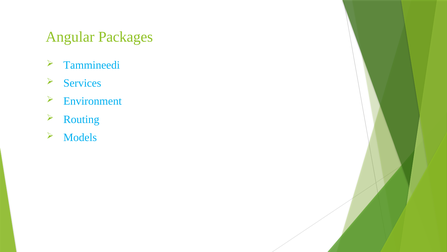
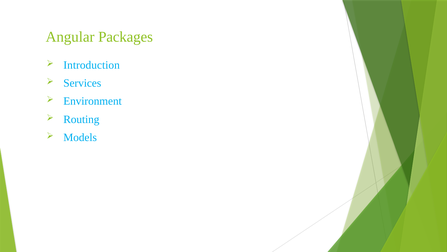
Tammineedi: Tammineedi -> Introduction
